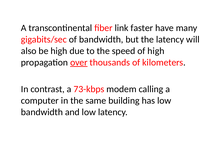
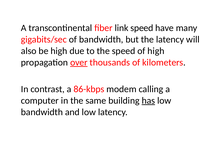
link faster: faster -> speed
73-kbps: 73-kbps -> 86-kbps
has underline: none -> present
